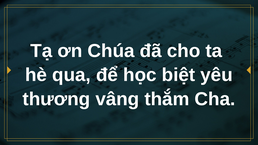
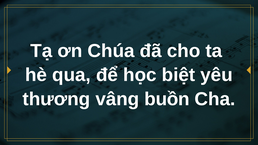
thắm: thắm -> buồn
